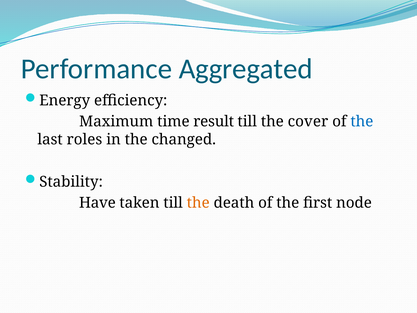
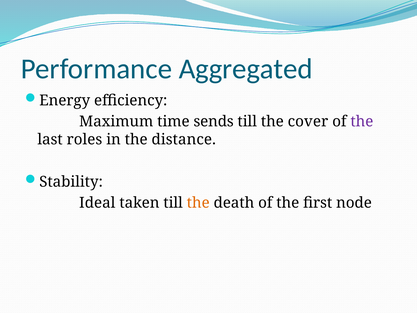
result: result -> sends
the at (362, 121) colour: blue -> purple
changed: changed -> distance
Have: Have -> Ideal
